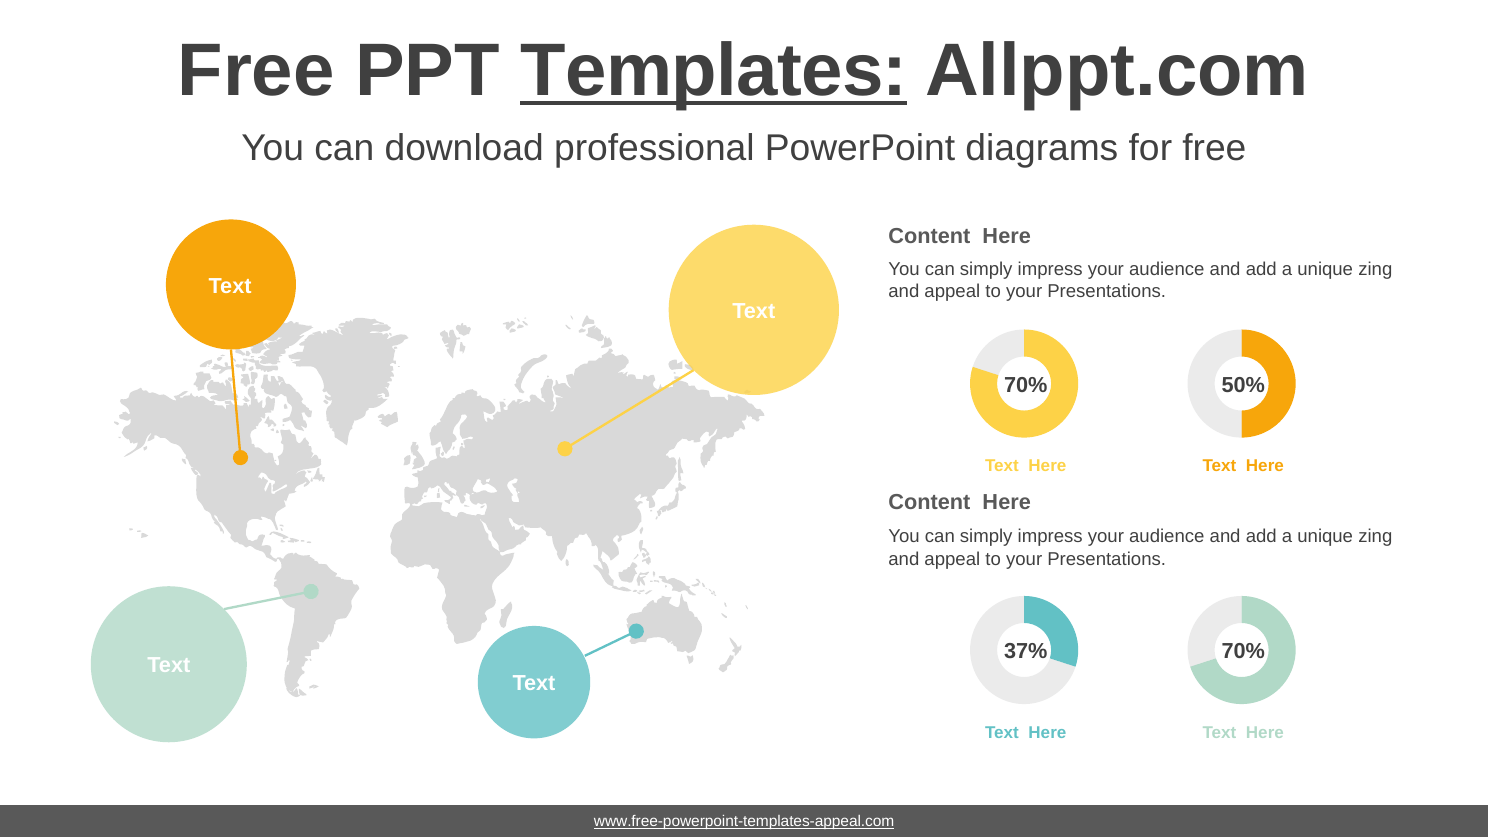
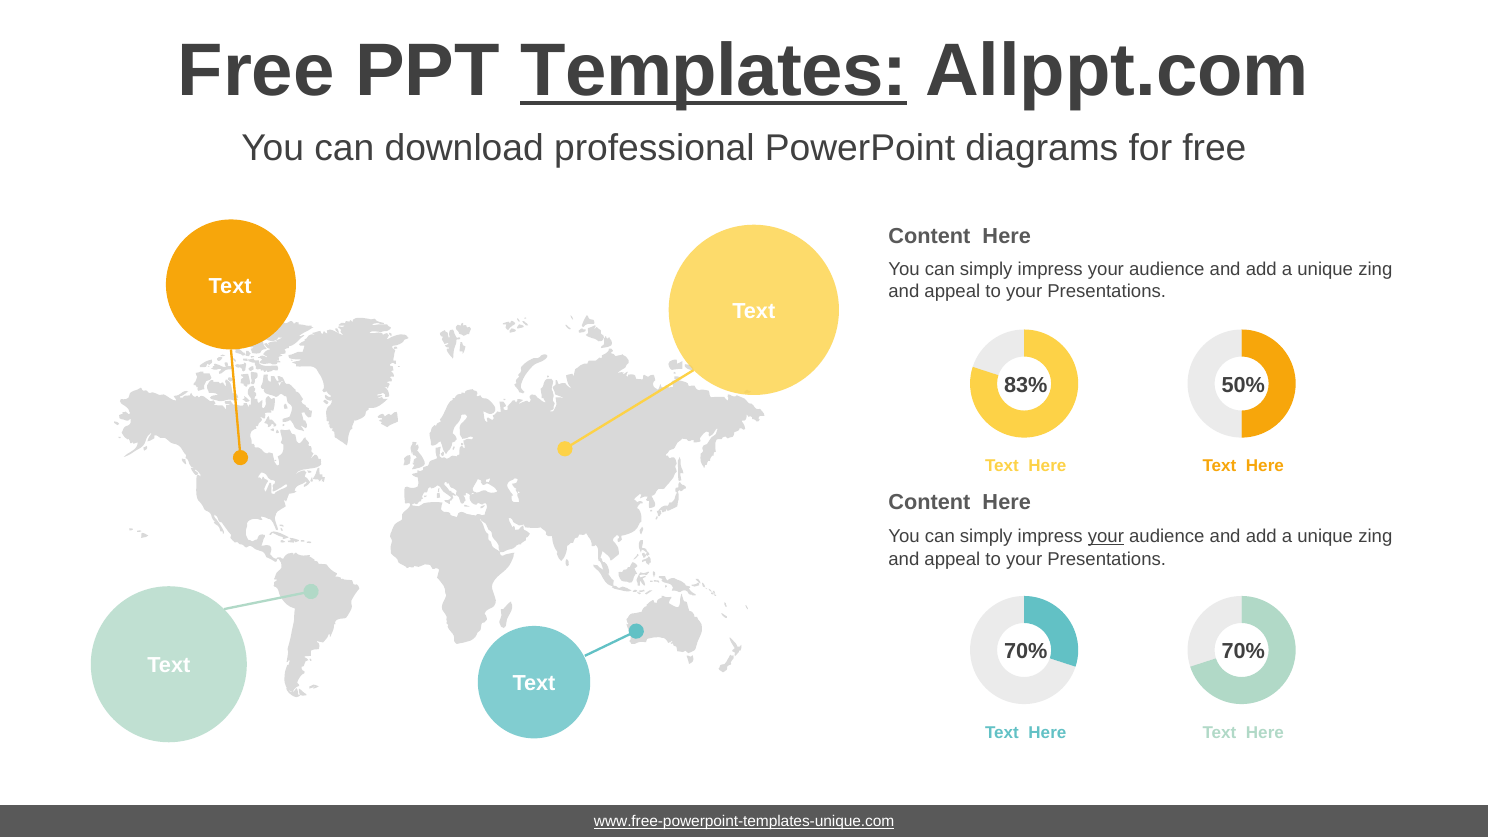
70% at (1026, 385): 70% -> 83%
your at (1106, 537) underline: none -> present
37% at (1026, 652): 37% -> 70%
www.free-powerpoint-templates-appeal.com: www.free-powerpoint-templates-appeal.com -> www.free-powerpoint-templates-unique.com
